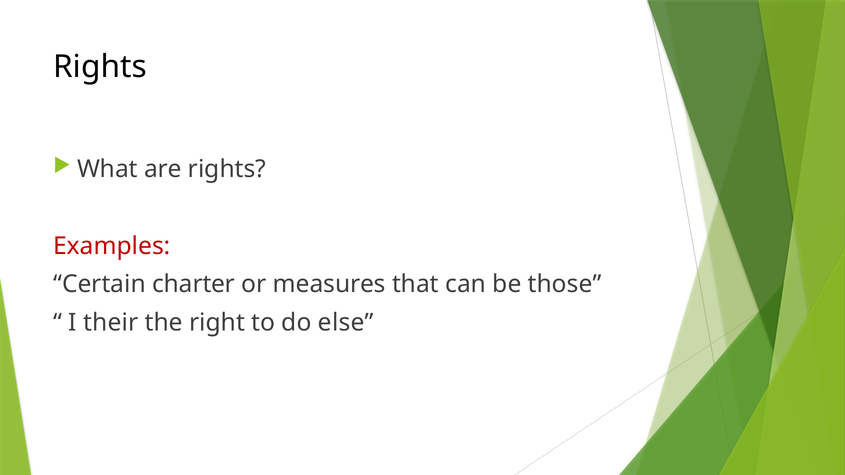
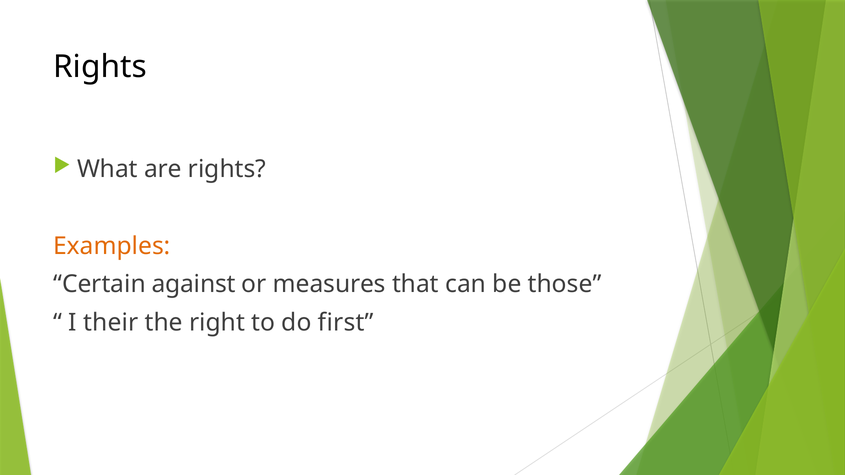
Examples colour: red -> orange
charter: charter -> against
else: else -> first
